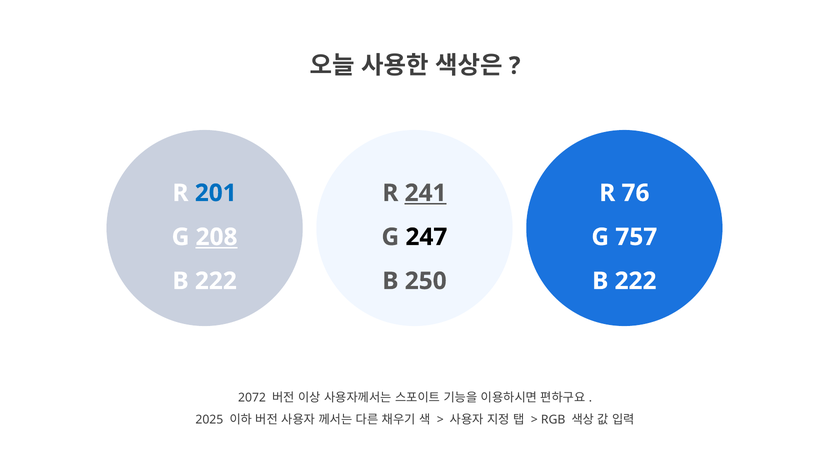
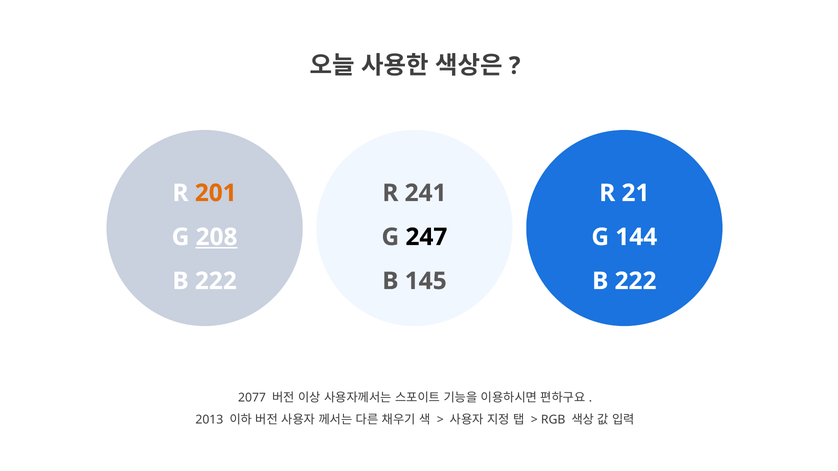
201 colour: blue -> orange
241 underline: present -> none
76: 76 -> 21
757: 757 -> 144
250: 250 -> 145
2072: 2072 -> 2077
2025: 2025 -> 2013
